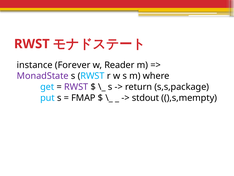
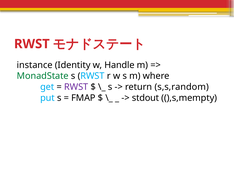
Forever: Forever -> Identity
Reader: Reader -> Handle
MonadState colour: purple -> green
s,s,package: s,s,package -> s,s,random
